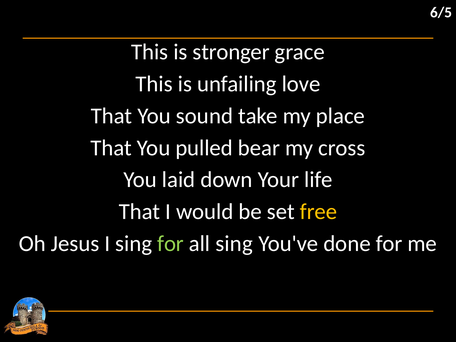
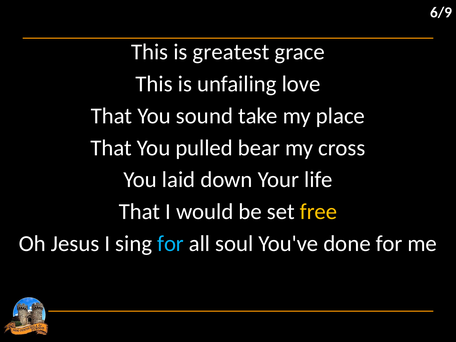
6/5: 6/5 -> 6/9
stronger: stronger -> greatest
for at (171, 244) colour: light green -> light blue
all sing: sing -> soul
